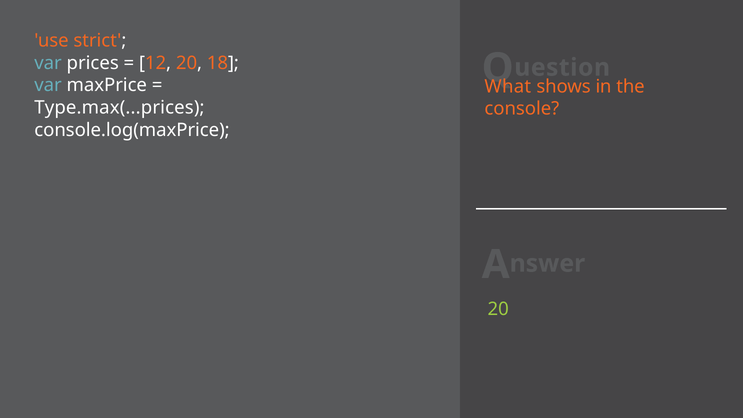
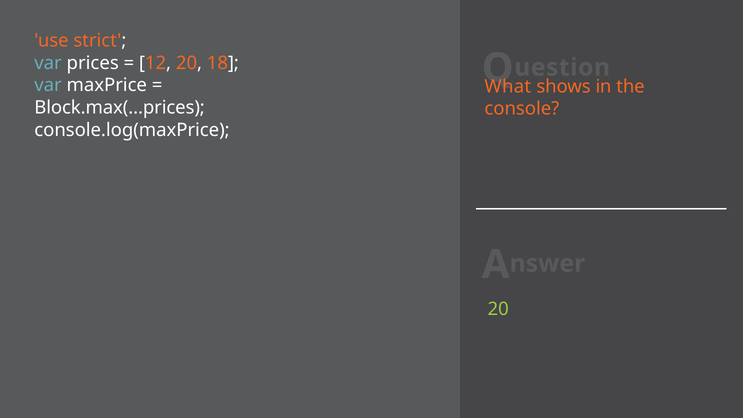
Type.max(...prices: Type.max(...prices -> Block.max(...prices
